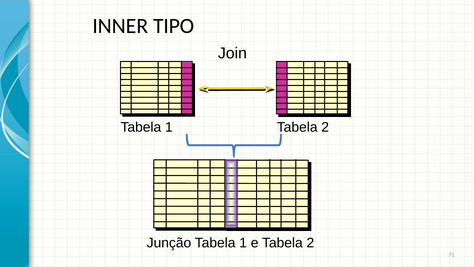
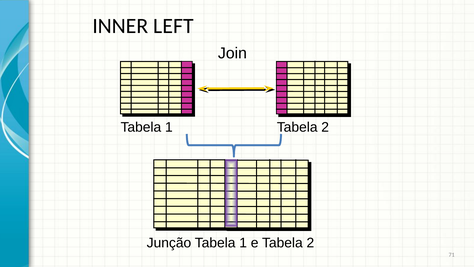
TIPO: TIPO -> LEFT
